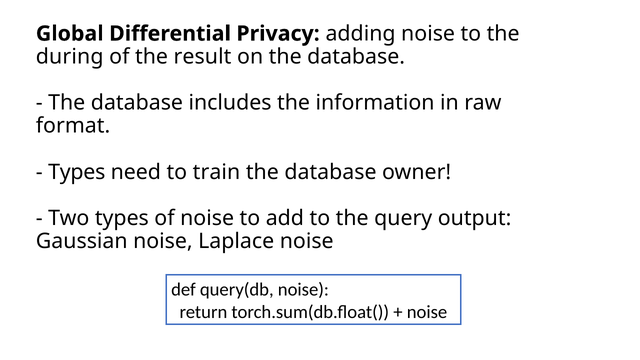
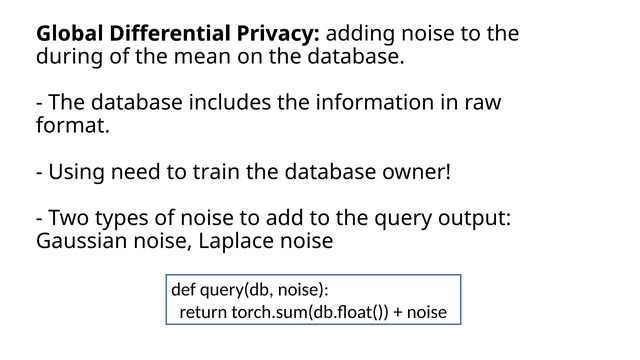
result: result -> mean
Types at (77, 172): Types -> Using
